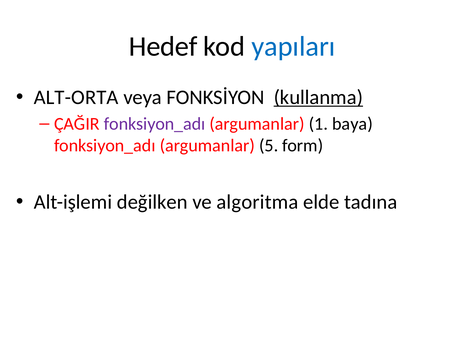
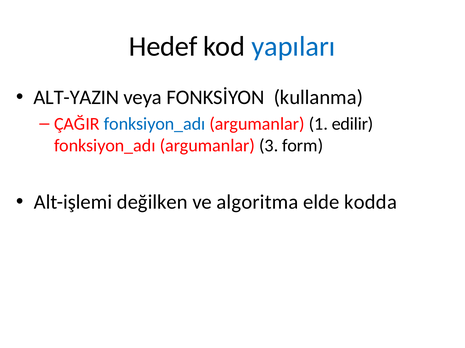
ALT-ORTA: ALT-ORTA -> ALT-YAZIN
kullanma underline: present -> none
fonksiyon_adı at (155, 124) colour: purple -> blue
baya: baya -> edilir
5: 5 -> 3
tadına: tadına -> kodda
